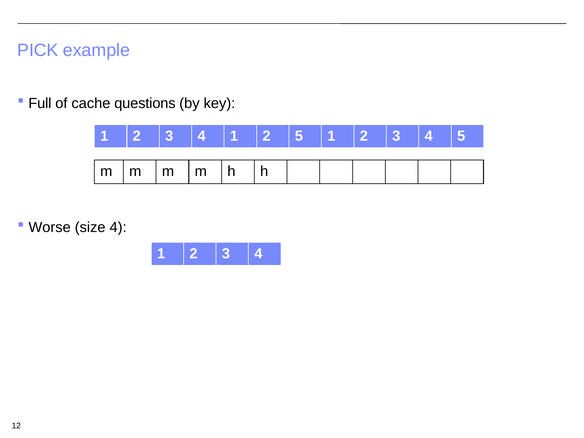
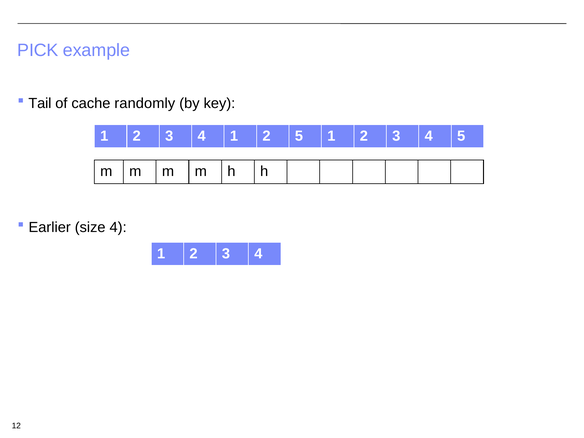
Full: Full -> Tail
questions: questions -> randomly
Worse: Worse -> Earlier
